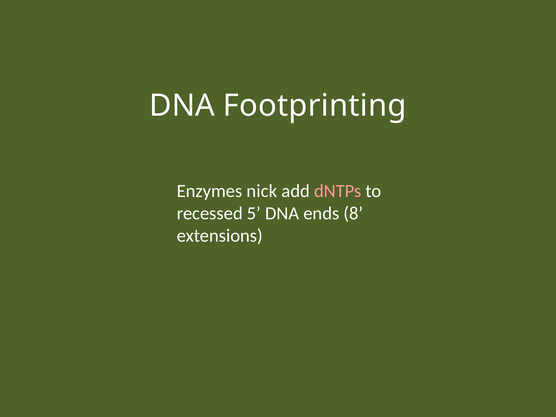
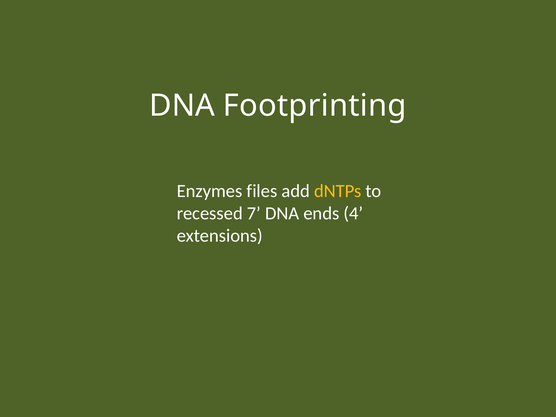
nick: nick -> files
dNTPs colour: pink -> yellow
5: 5 -> 7
8: 8 -> 4
